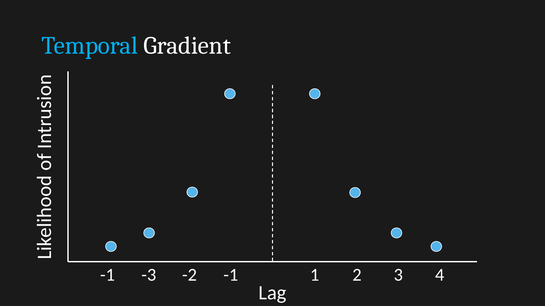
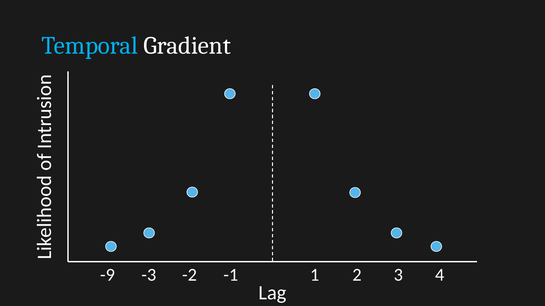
-1 at (108, 275): -1 -> -9
